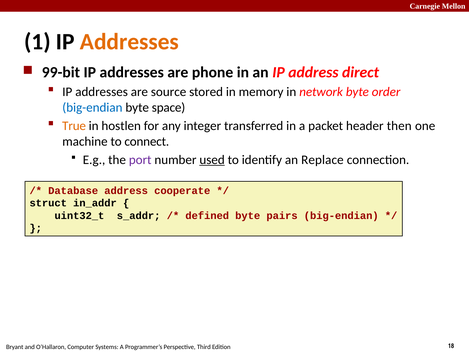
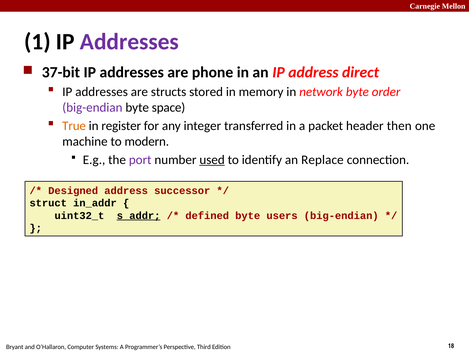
Addresses at (129, 42) colour: orange -> purple
99-bit: 99-bit -> 37-bit
source: source -> structs
big-endian at (92, 108) colour: blue -> purple
hostlen: hostlen -> register
connect: connect -> modern
Database: Database -> Designed
cooperate: cooperate -> successor
s_addr underline: none -> present
pairs: pairs -> users
